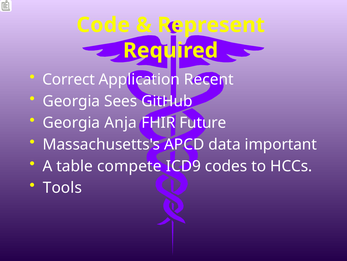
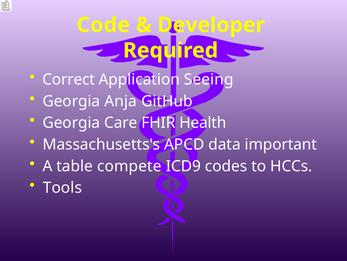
Represent: Represent -> Developer
Recent: Recent -> Seeing
Sees: Sees -> Anja
Anja: Anja -> Care
Future: Future -> Health
